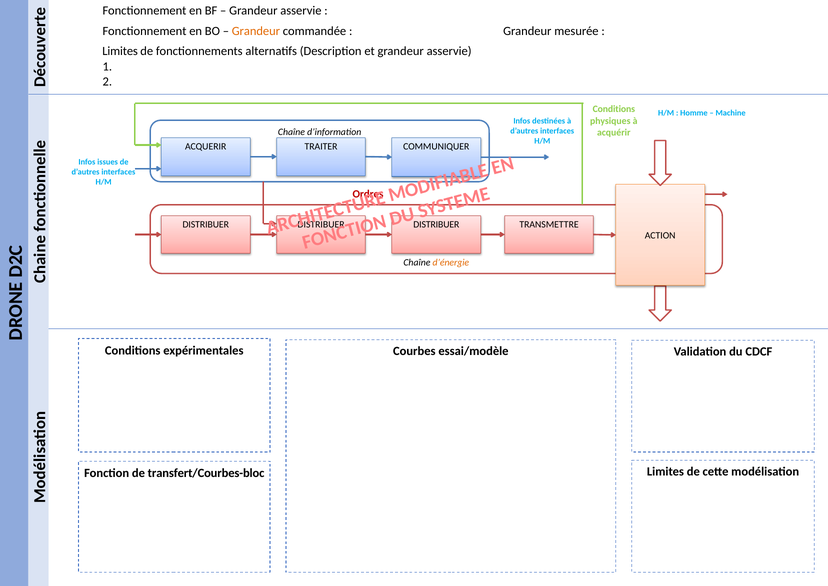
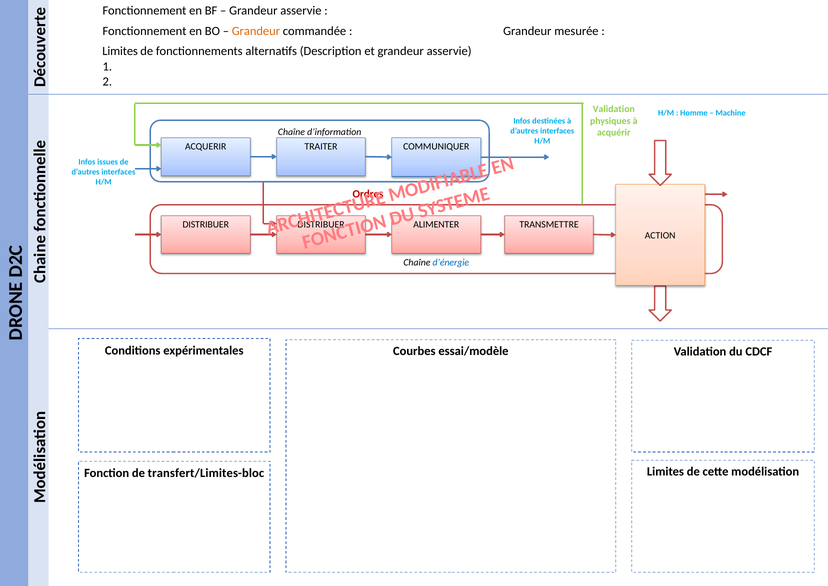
Conditions at (614, 109): Conditions -> Validation
DISTRIBUER at (436, 224): DISTRIBUER -> ALIMENTER
d’énergie colour: orange -> blue
transfert/Courbes-bloc: transfert/Courbes-bloc -> transfert/Limites-bloc
